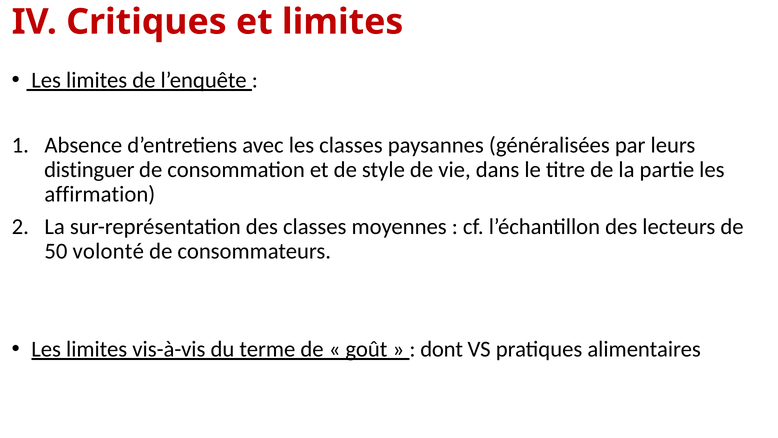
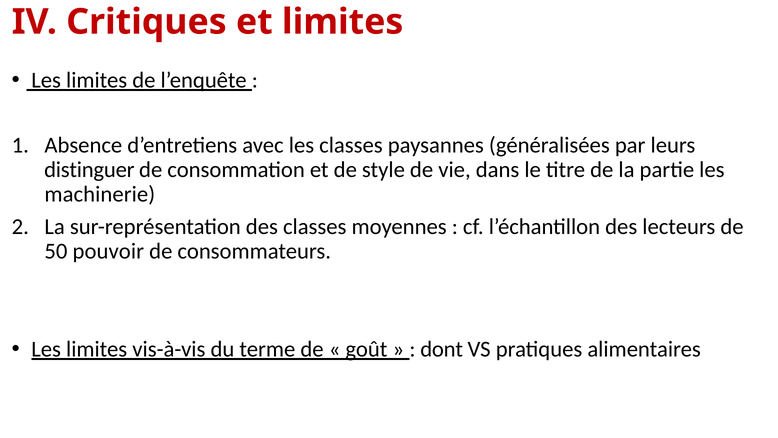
affirmation: affirmation -> machinerie
volonté: volonté -> pouvoir
